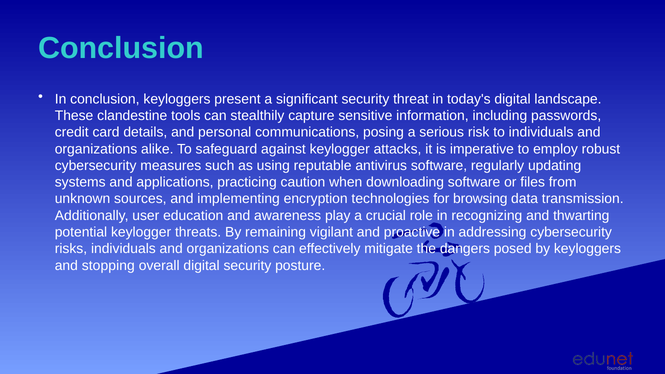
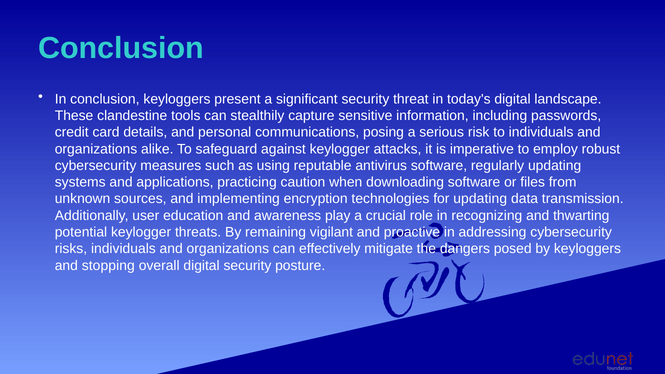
for browsing: browsing -> updating
